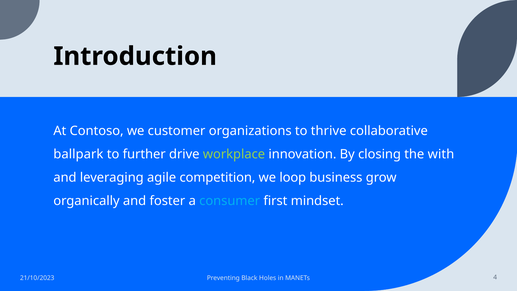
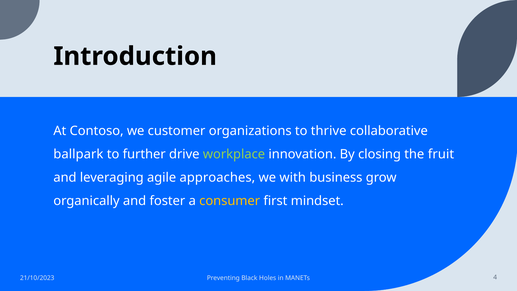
with: with -> fruit
competition: competition -> approaches
loop: loop -> with
consumer colour: light blue -> yellow
